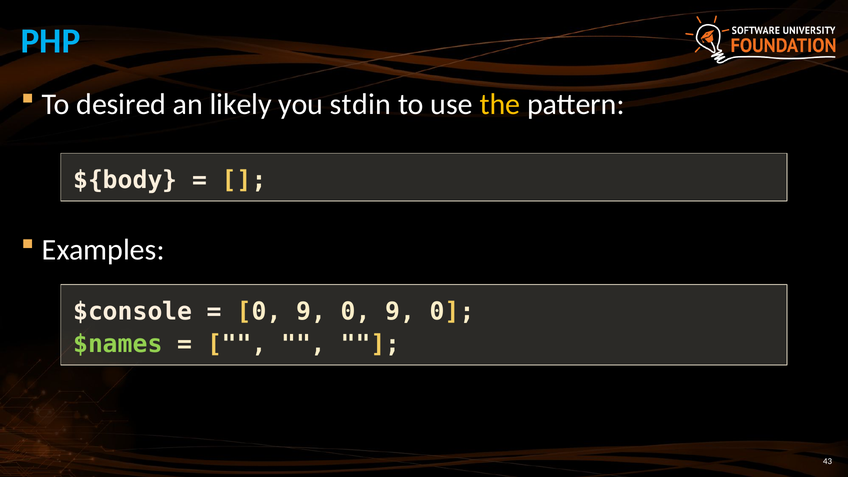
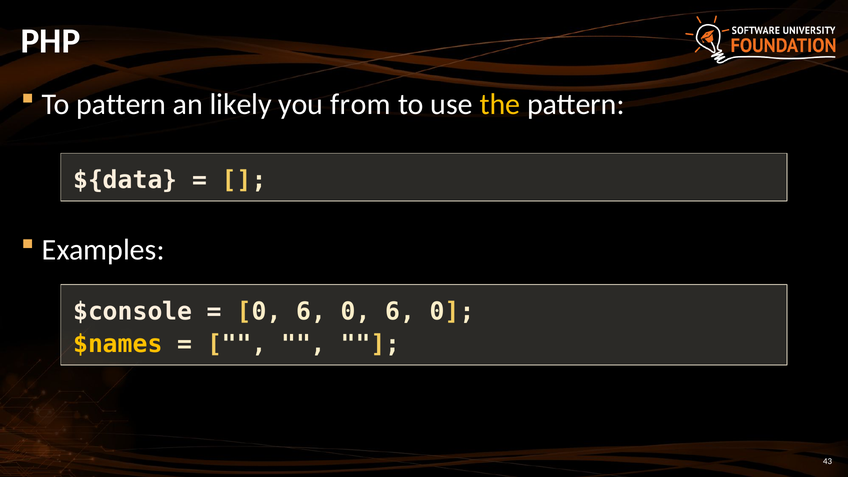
PHP colour: light blue -> white
To desired: desired -> pattern
stdin: stdin -> from
${body: ${body -> ${data
9 at (311, 312): 9 -> 6
9 at (400, 312): 9 -> 6
$names colour: light green -> yellow
